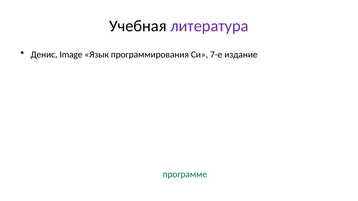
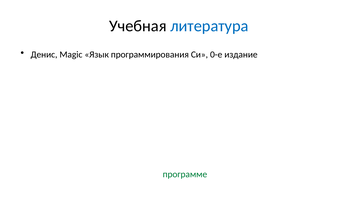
литература colour: purple -> blue
Image: Image -> Magic
7-е: 7-е -> 0-е
